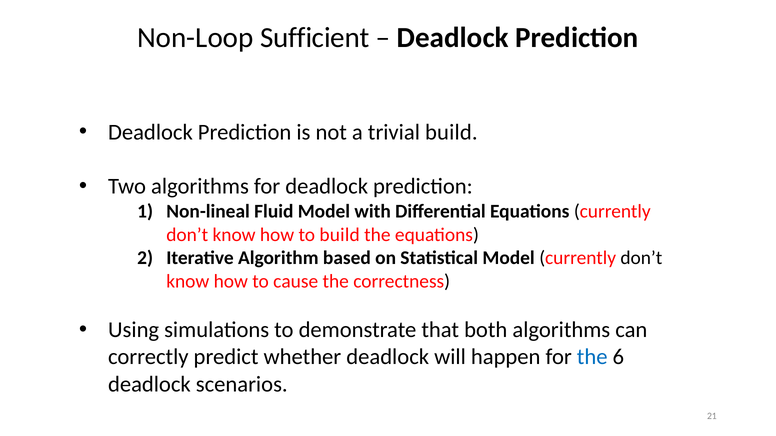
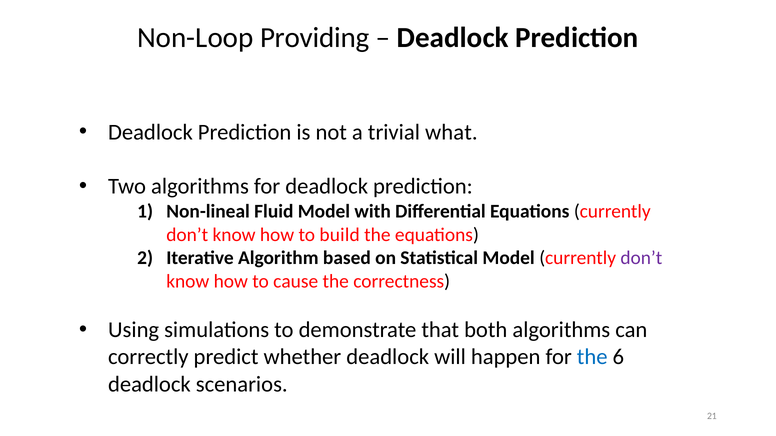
Sufficient: Sufficient -> Providing
trivial build: build -> what
don’t at (641, 258) colour: black -> purple
